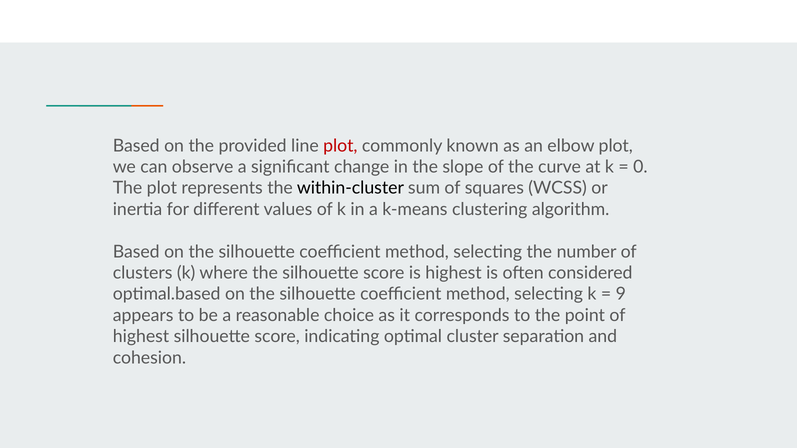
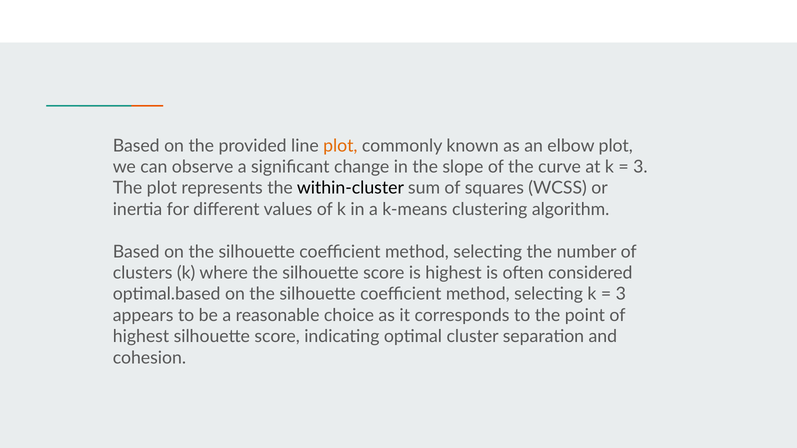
plot at (340, 146) colour: red -> orange
0 at (640, 167): 0 -> 3
9 at (621, 294): 9 -> 3
